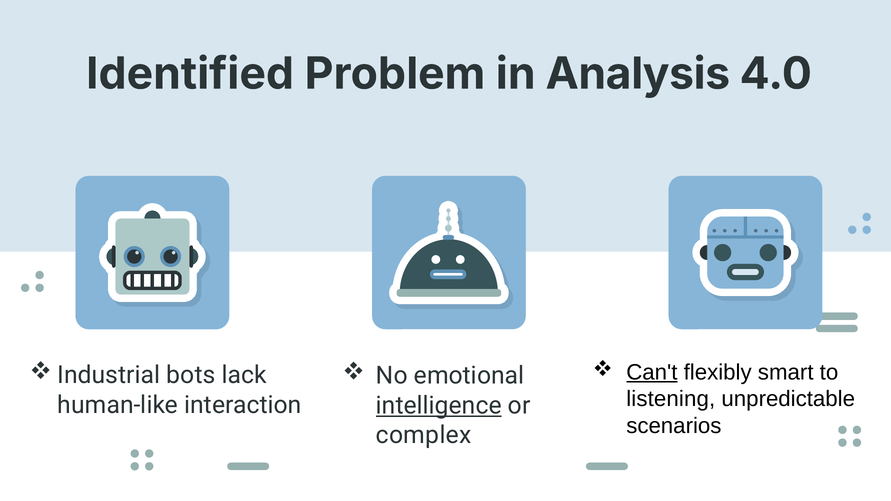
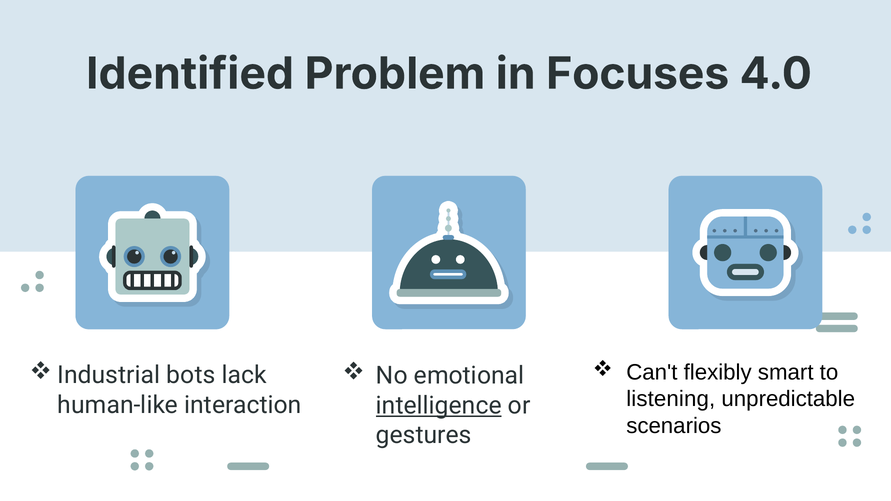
Analysis: Analysis -> Focuses
Can't underline: present -> none
complex: complex -> gestures
